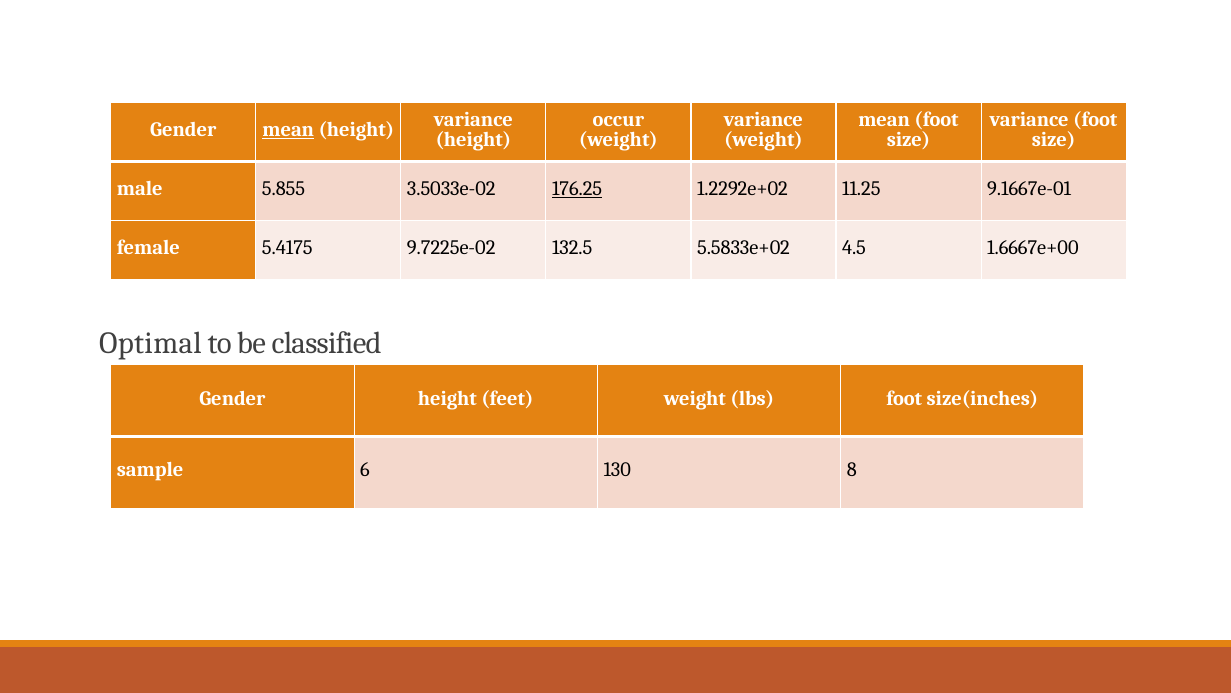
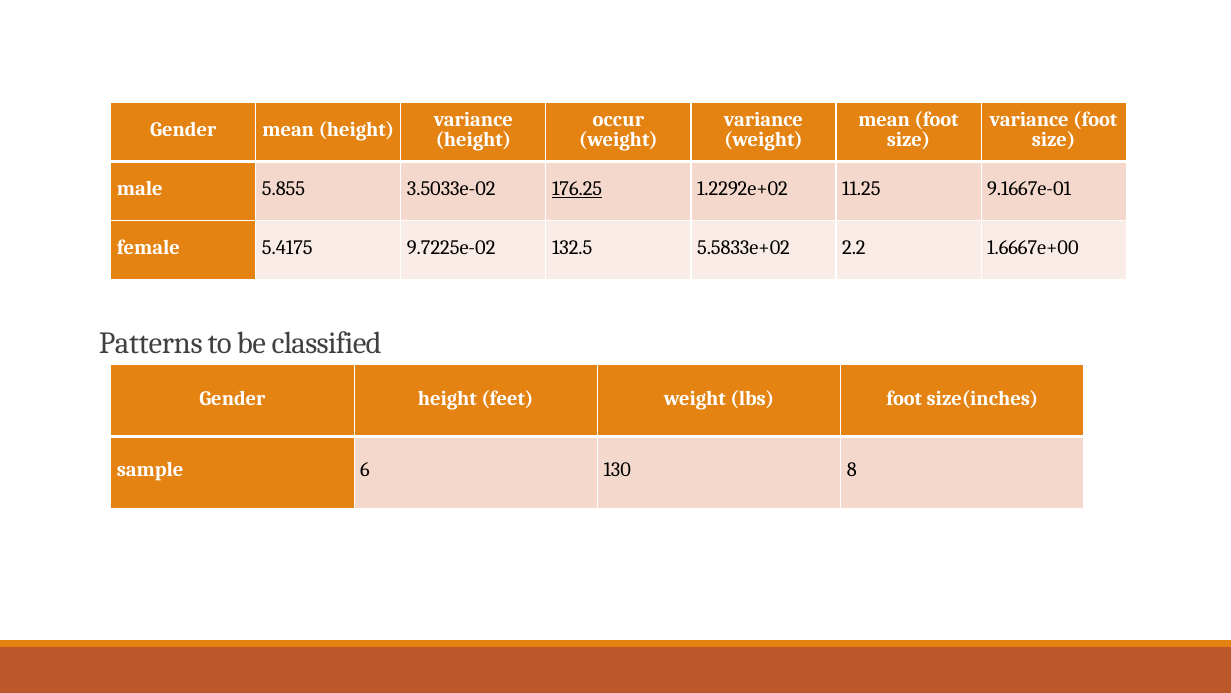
mean at (288, 130) underline: present -> none
4.5: 4.5 -> 2.2
Optimal: Optimal -> Patterns
